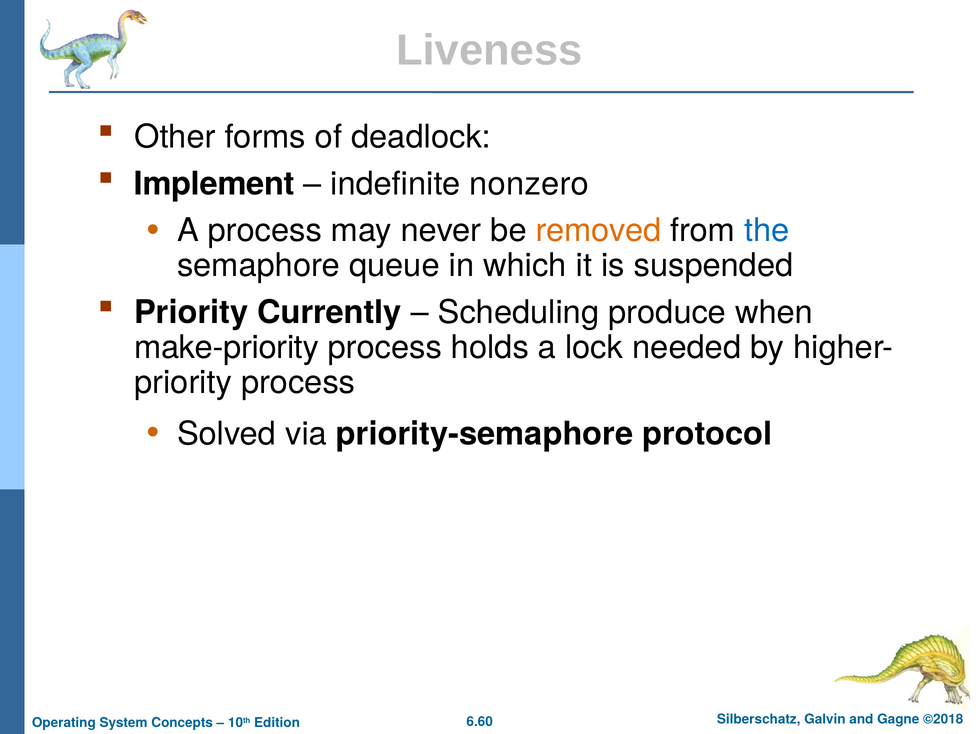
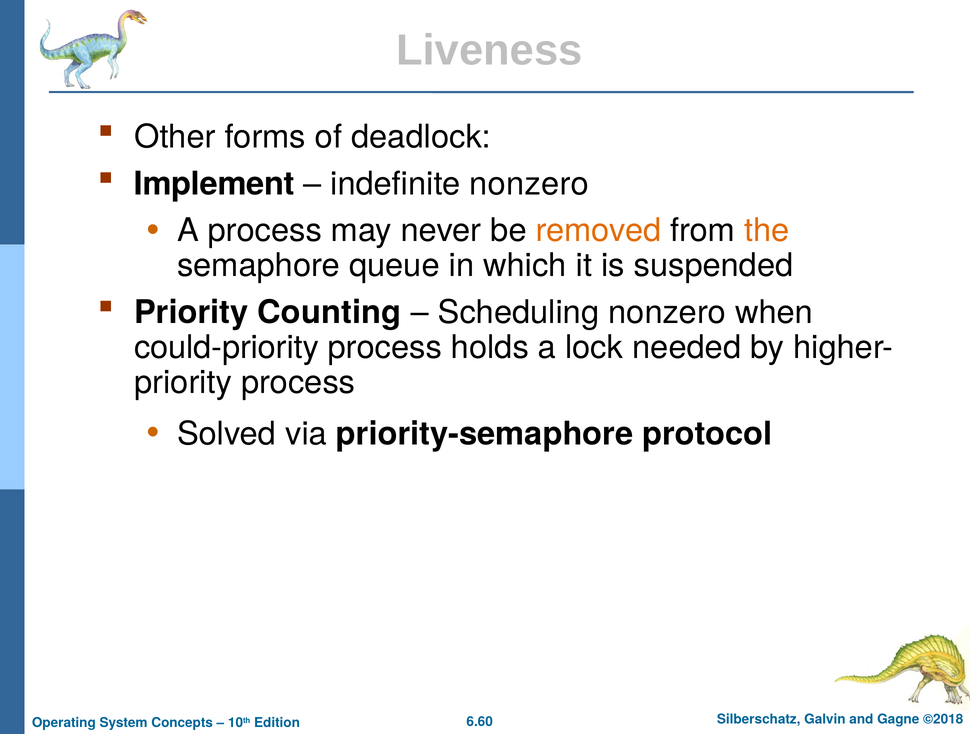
the colour: blue -> orange
Currently: Currently -> Counting
Scheduling produce: produce -> nonzero
make-priority: make-priority -> could-priority
